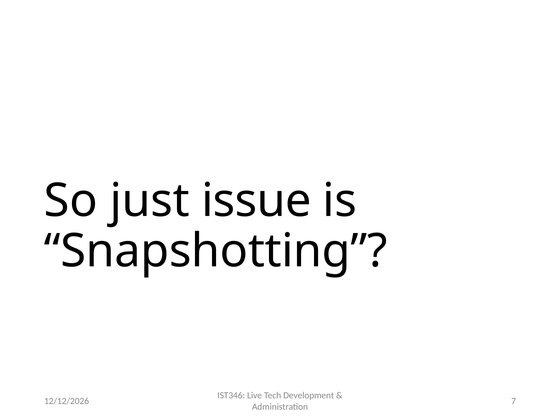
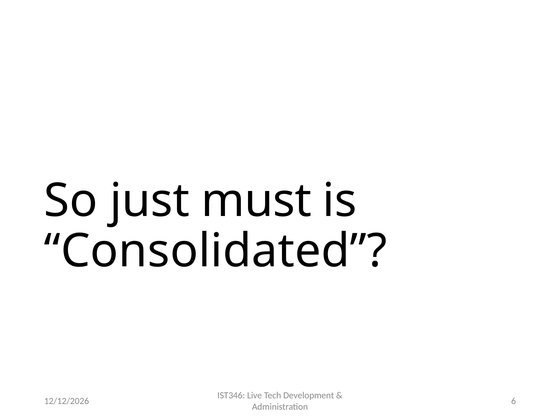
issue: issue -> must
Snapshotting: Snapshotting -> Consolidated
7: 7 -> 6
